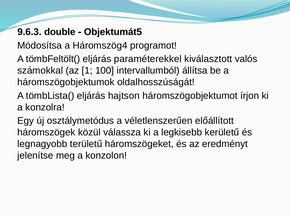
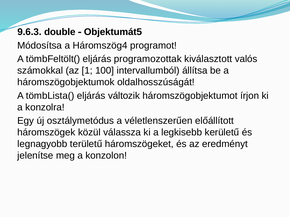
paraméterekkel: paraméterekkel -> programozottak
hajtson: hajtson -> változik
